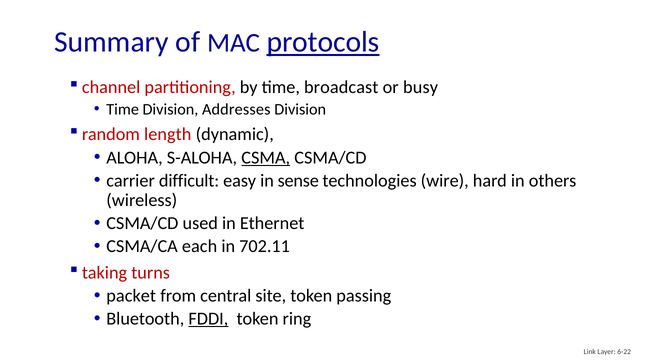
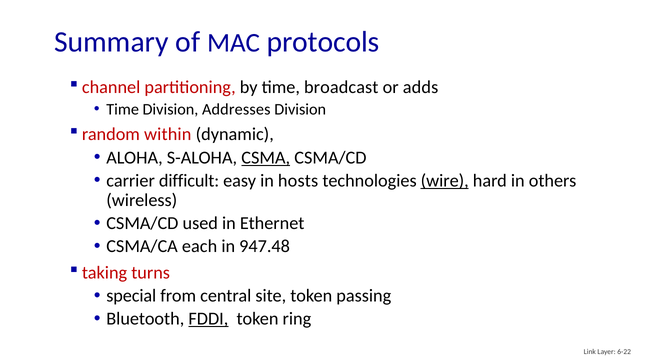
protocols underline: present -> none
busy: busy -> adds
length: length -> within
sense: sense -> hosts
wire underline: none -> present
702.11: 702.11 -> 947.48
packet: packet -> special
